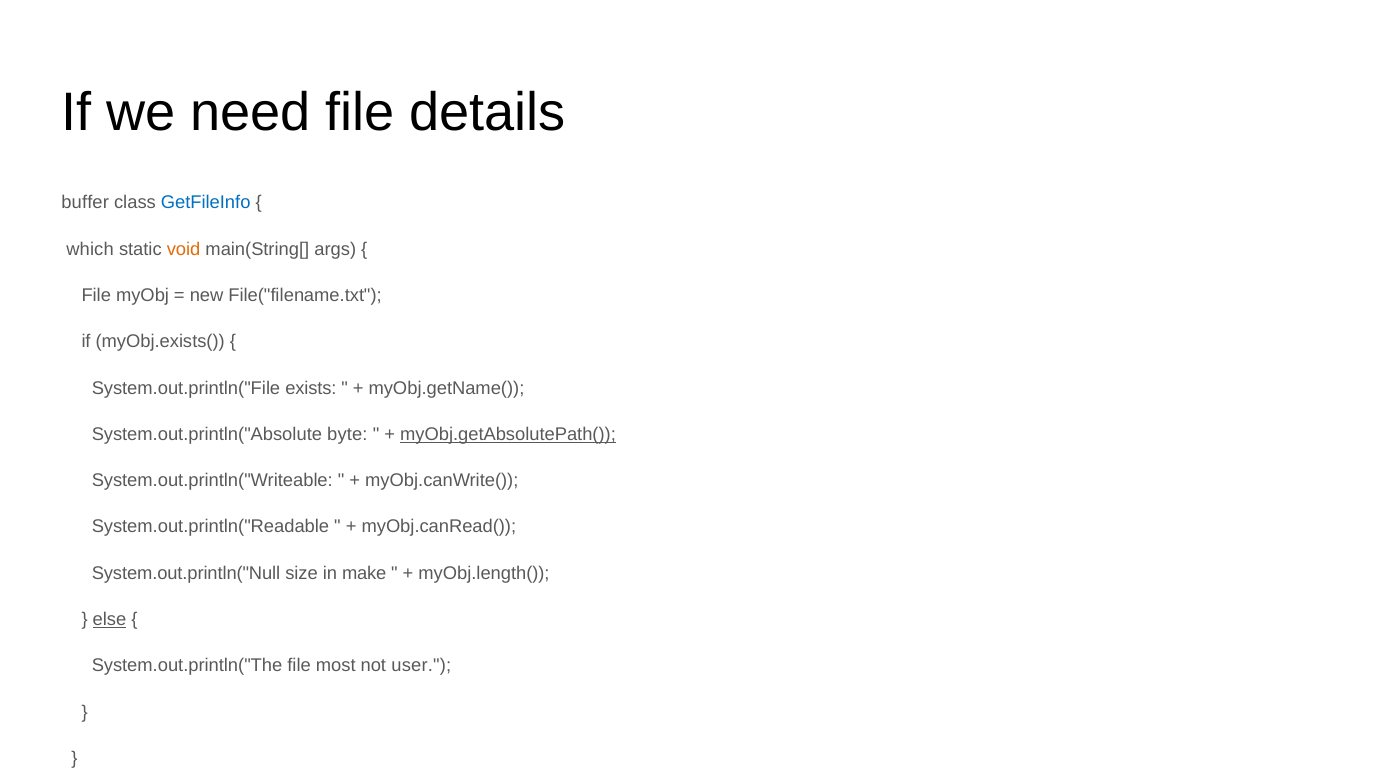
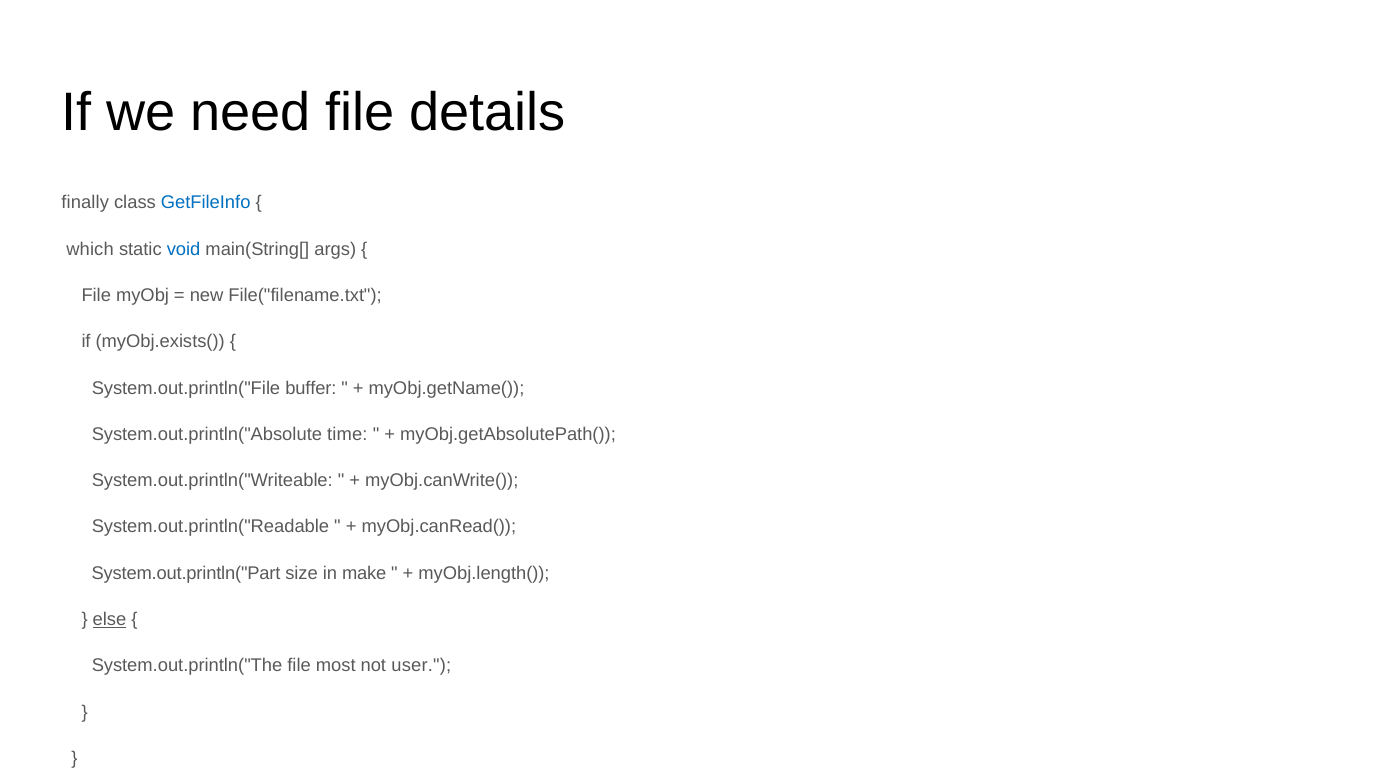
buffer: buffer -> finally
void colour: orange -> blue
exists: exists -> buffer
byte: byte -> time
myObj.getAbsolutePath( underline: present -> none
System.out.println("Null: System.out.println("Null -> System.out.println("Part
